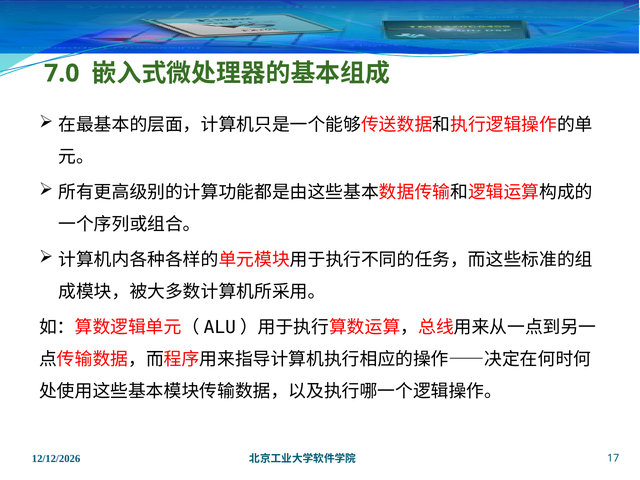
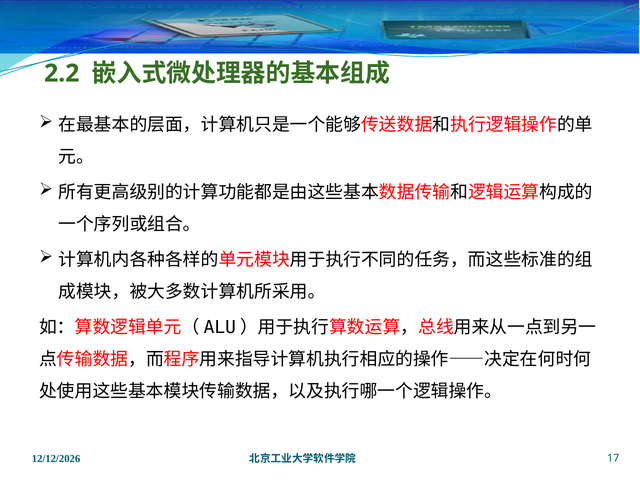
7.0: 7.0 -> 2.2
